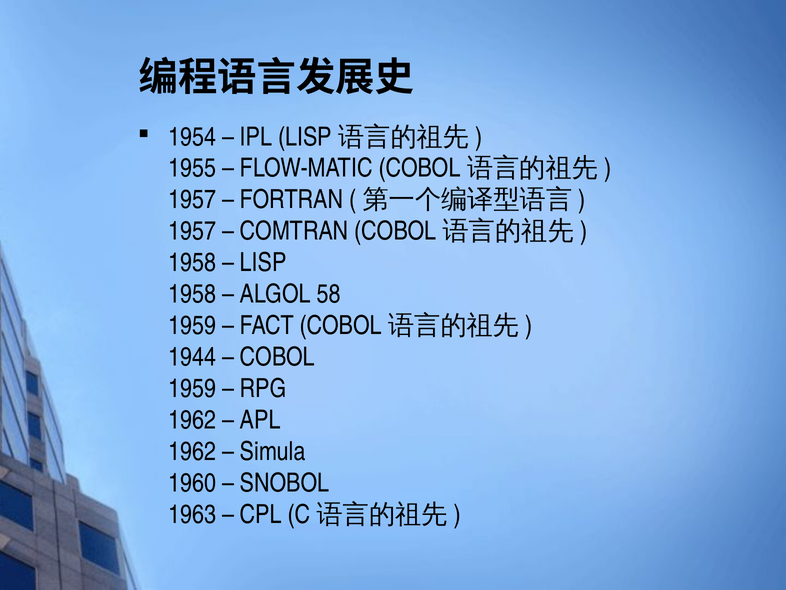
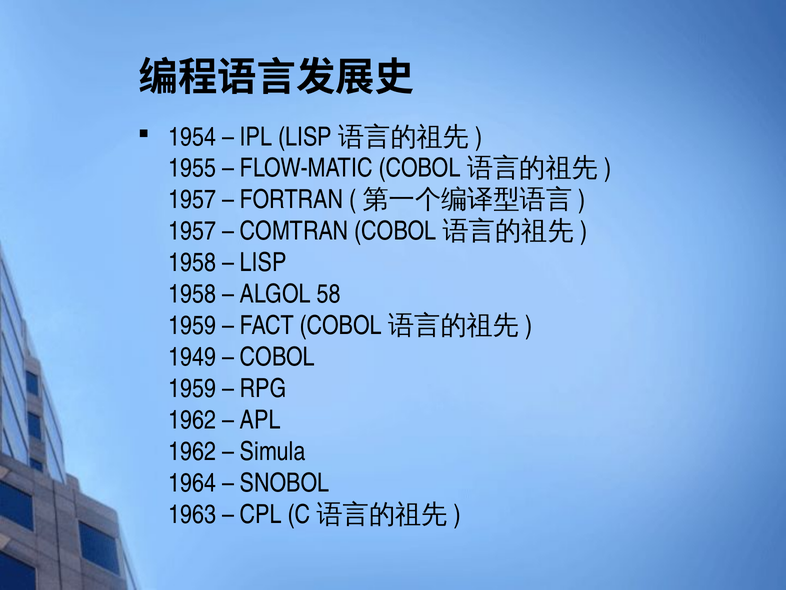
1944: 1944 -> 1949
1960: 1960 -> 1964
